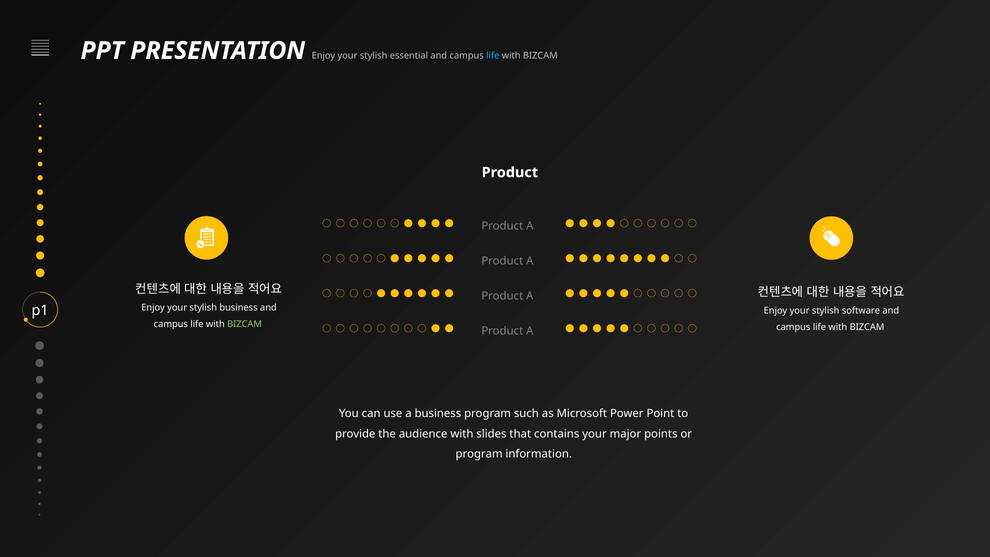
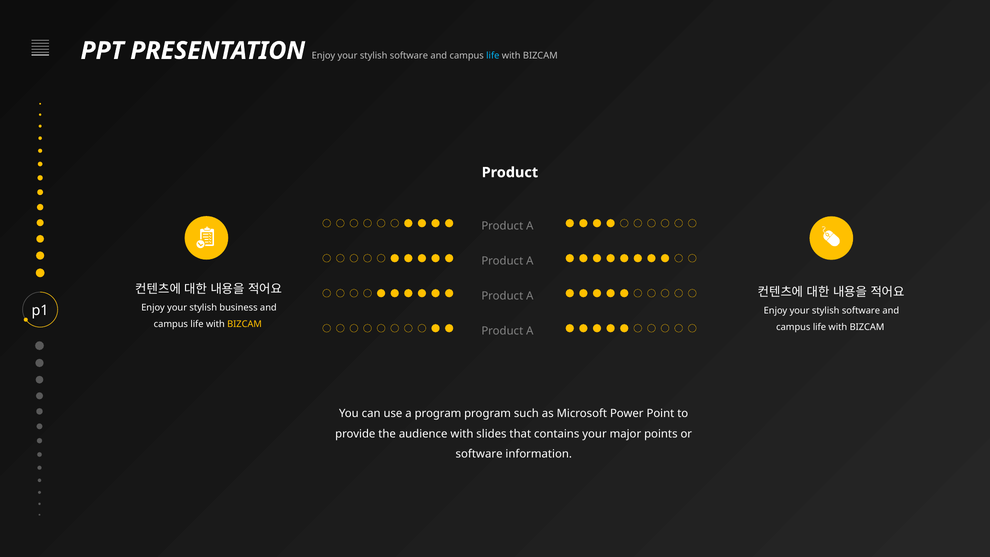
essential at (409, 56): essential -> software
BIZCAM at (245, 324) colour: light green -> yellow
a business: business -> program
program at (479, 454): program -> software
